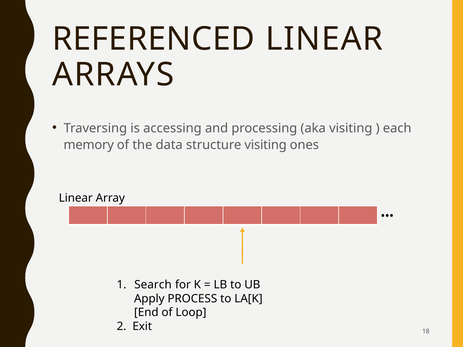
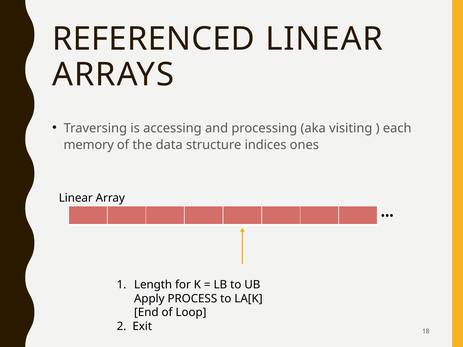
structure visiting: visiting -> indices
Search: Search -> Length
